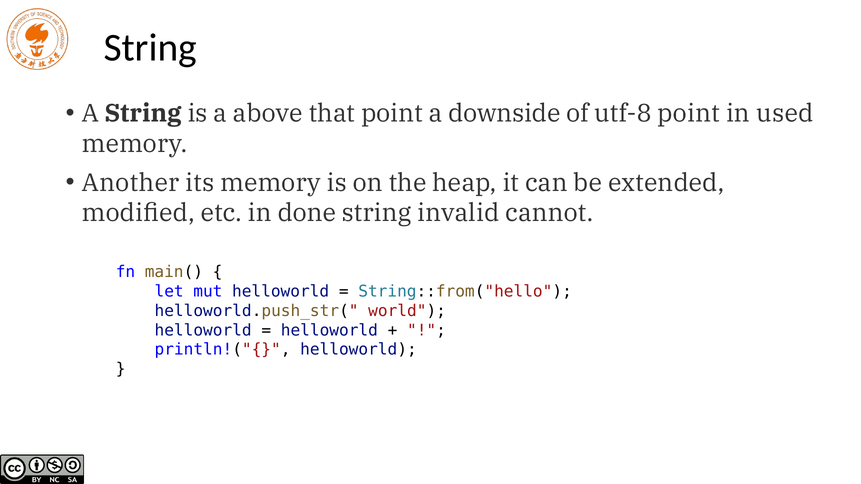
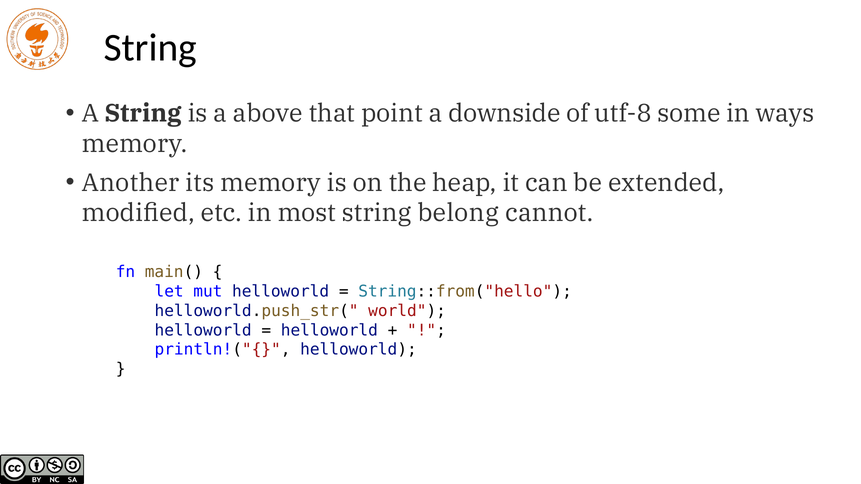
utf-8 point: point -> some
used: used -> ways
done: done -> most
invalid: invalid -> belong
